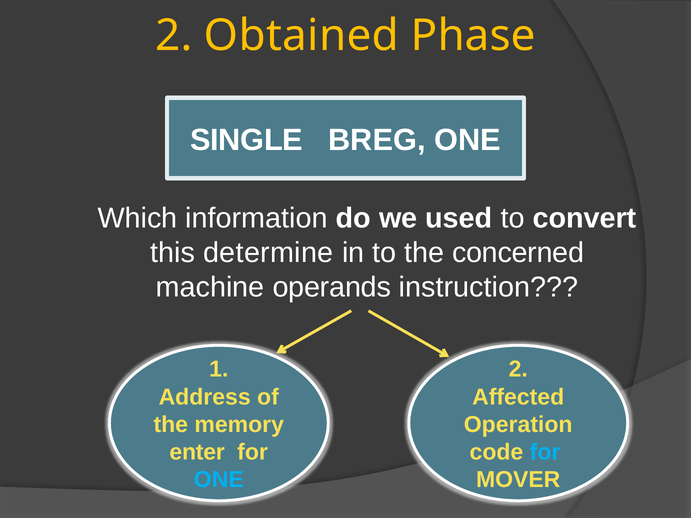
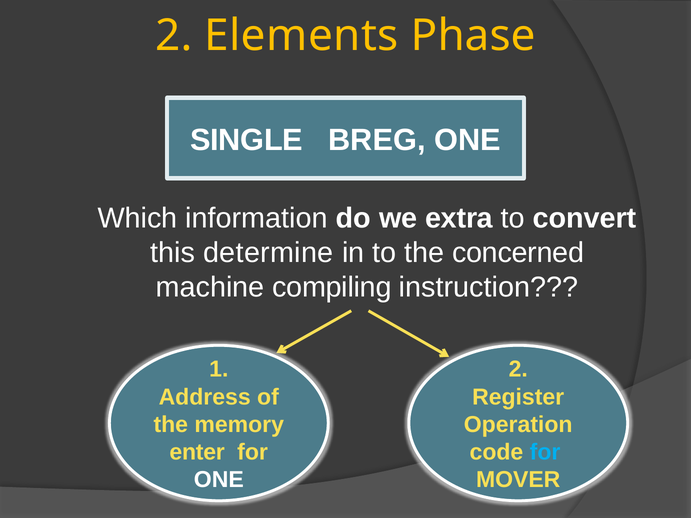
Obtained: Obtained -> Elements
used: used -> extra
operands: operands -> compiling
Affected: Affected -> Register
ONE at (219, 480) colour: light blue -> white
